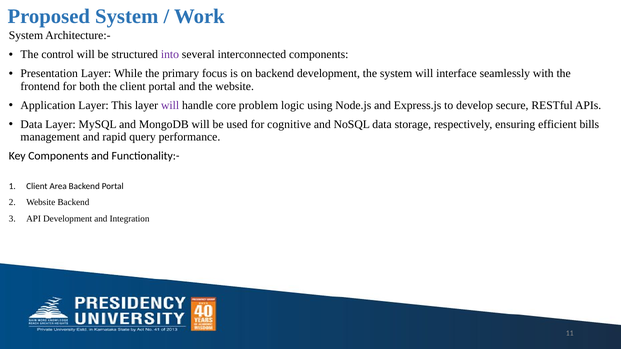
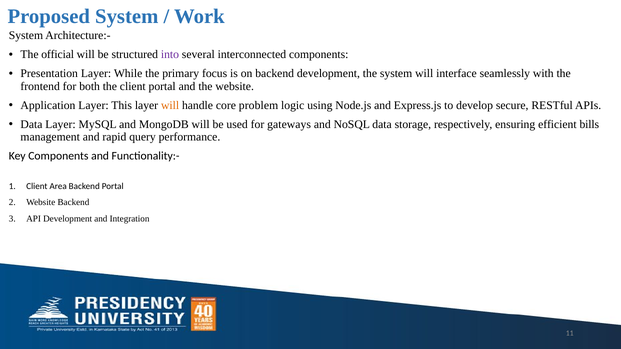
control: control -> official
will at (170, 105) colour: purple -> orange
cognitive: cognitive -> gateways
